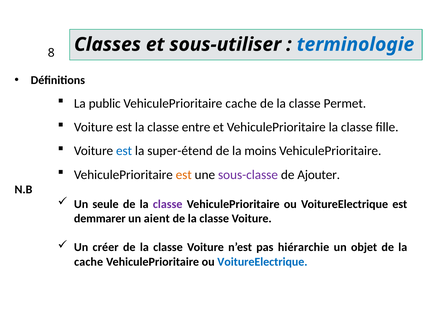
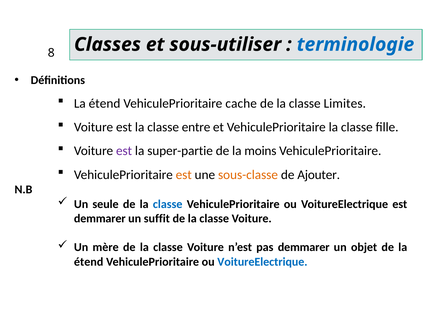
public at (105, 103): public -> étend
Permet: Permet -> Limites
est at (124, 151) colour: blue -> purple
super-étend: super-étend -> super-partie
sous-classe colour: purple -> orange
classe at (168, 204) colour: purple -> blue
aient: aient -> suffit
créer: créer -> mère
pas hiérarchie: hiérarchie -> demmarer
cache at (89, 262): cache -> étend
